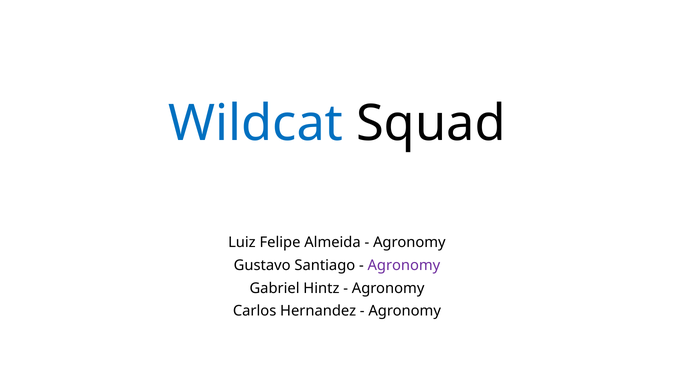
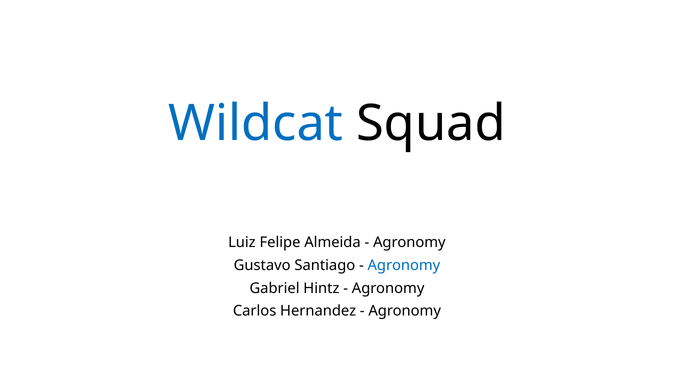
Agronomy at (404, 265) colour: purple -> blue
